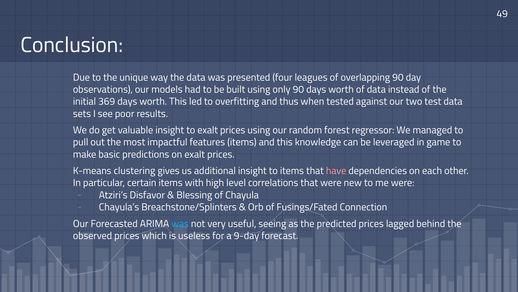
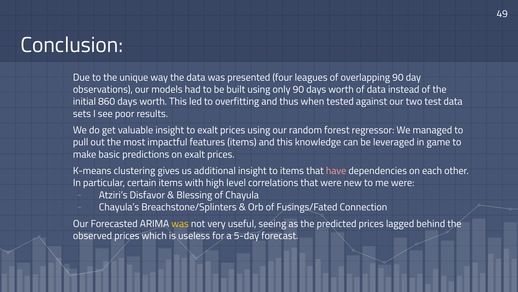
369: 369 -> 860
was at (180, 223) colour: light blue -> yellow
9-day: 9-day -> 5-day
